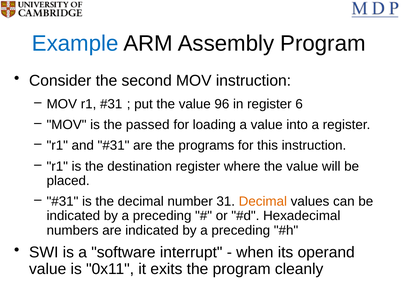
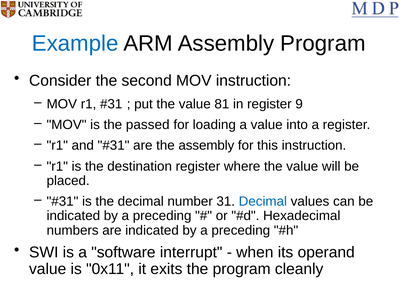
96: 96 -> 81
6: 6 -> 9
the programs: programs -> assembly
Decimal at (263, 201) colour: orange -> blue
